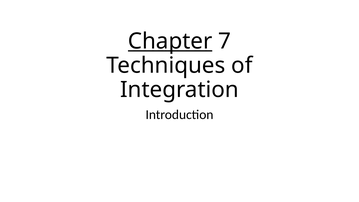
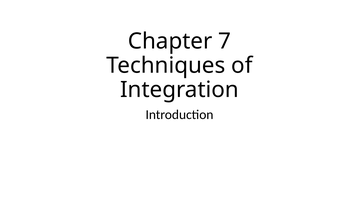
Chapter underline: present -> none
